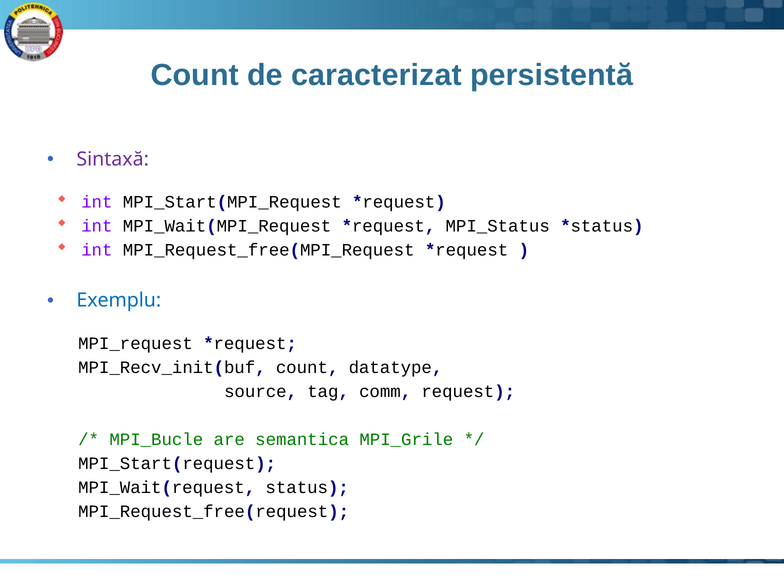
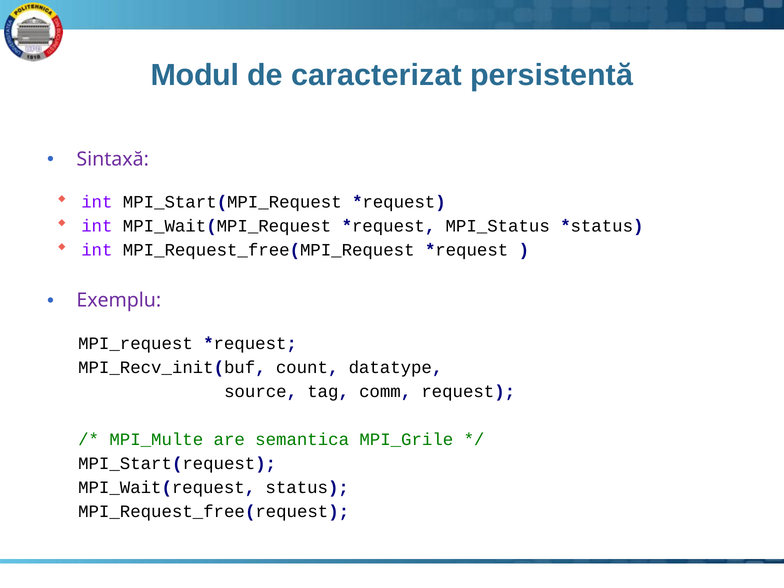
Count at (195, 75): Count -> Modul
Exemplu colour: blue -> purple
MPI_Bucle: MPI_Bucle -> MPI_Multe
